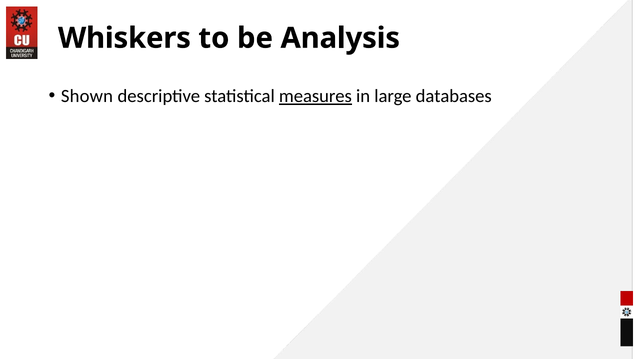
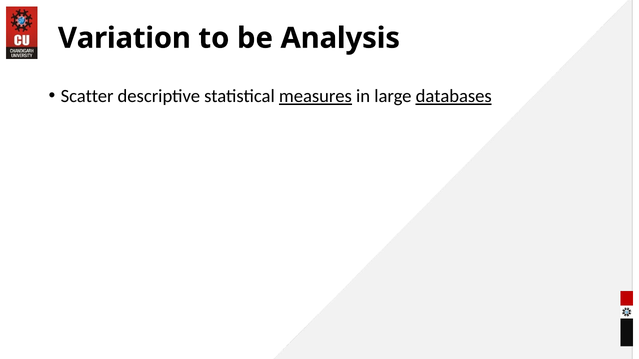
Whiskers: Whiskers -> Variation
Shown: Shown -> Scatter
databases underline: none -> present
